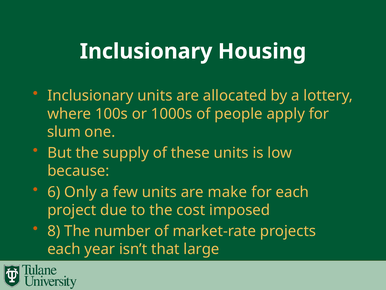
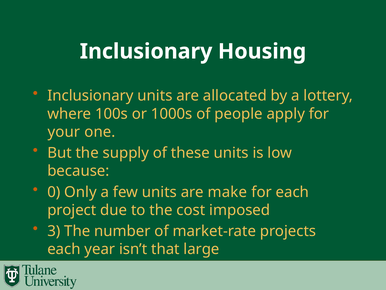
slum: slum -> your
6: 6 -> 0
8: 8 -> 3
